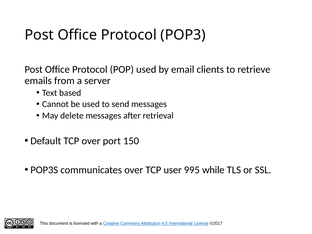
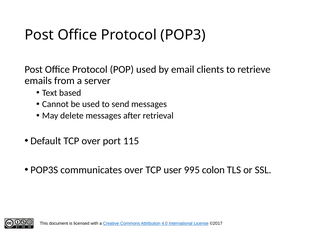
150: 150 -> 115
while: while -> colon
